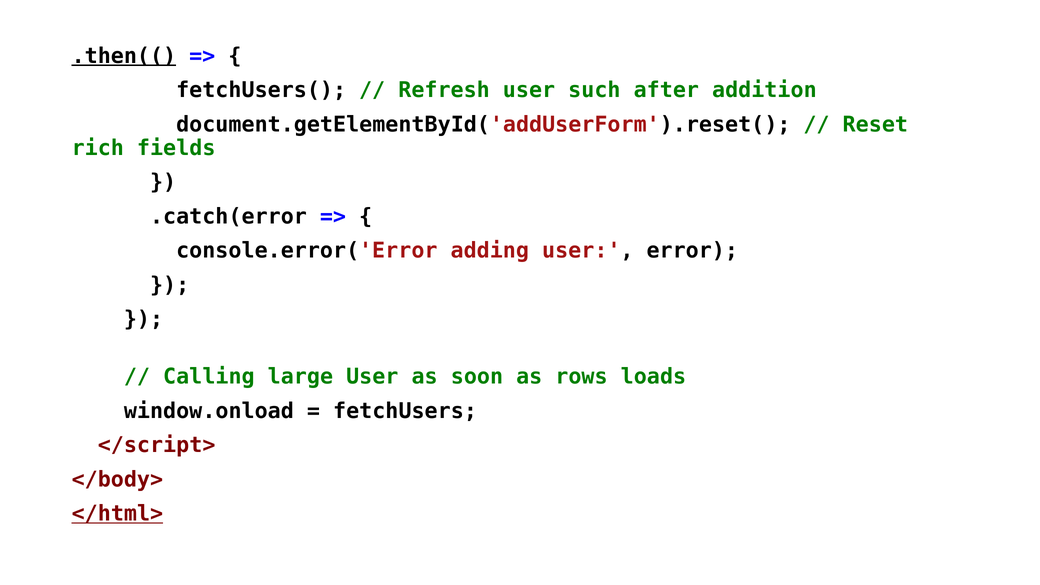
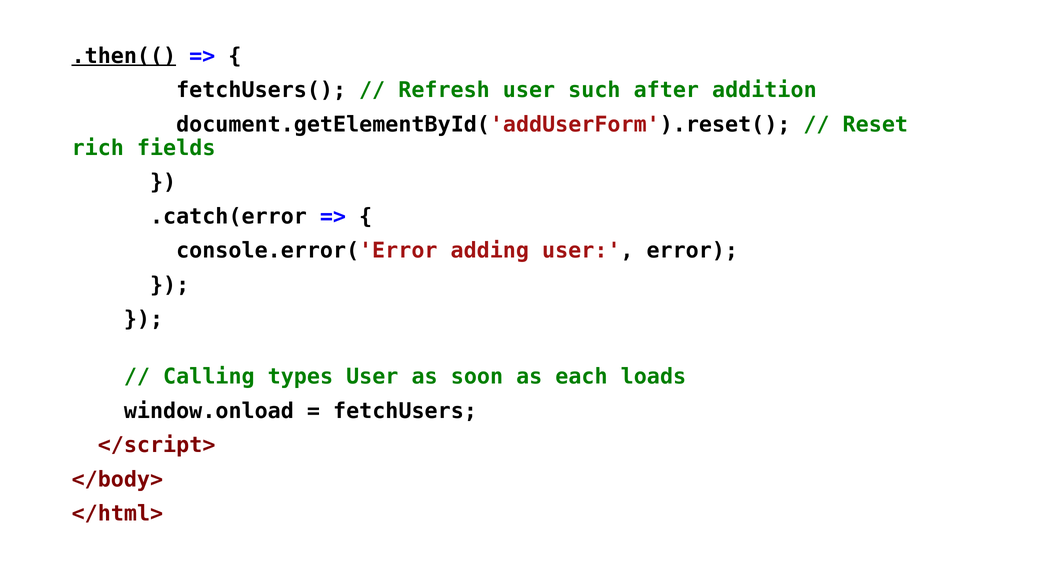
large: large -> types
rows: rows -> each
</html> underline: present -> none
